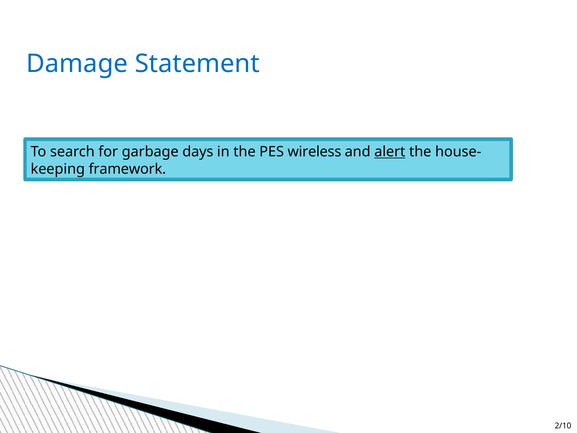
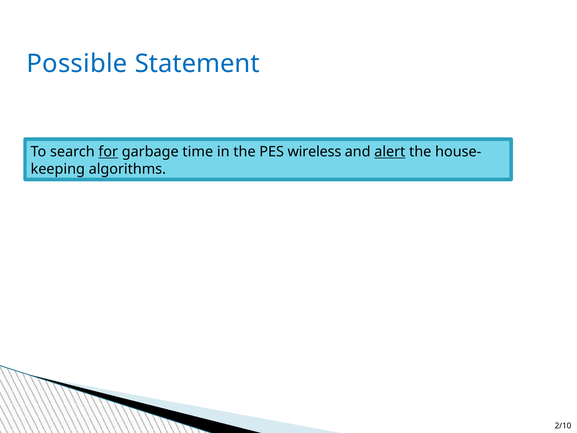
Damage: Damage -> Possible
for underline: none -> present
days: days -> time
framework: framework -> algorithms
